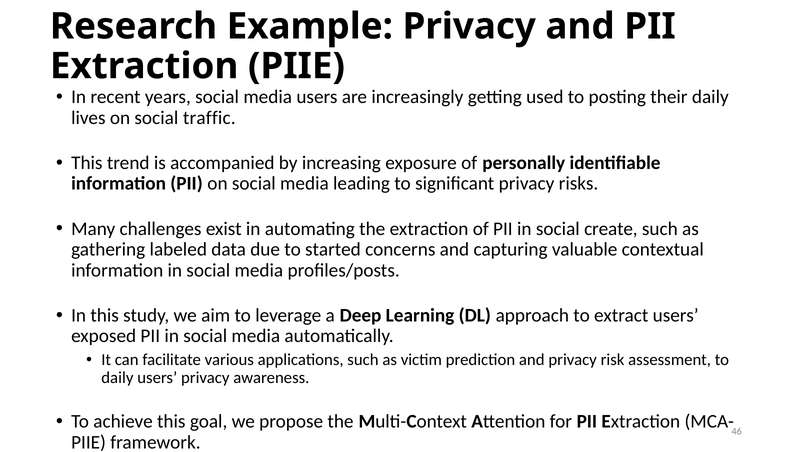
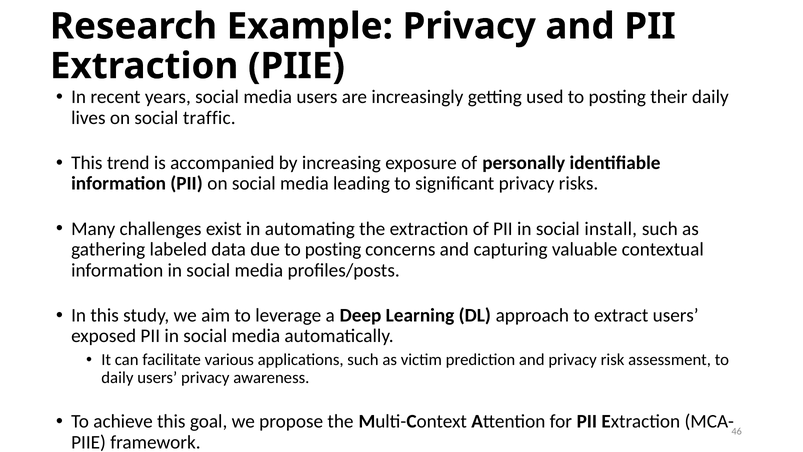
create: create -> install
due to started: started -> posting
